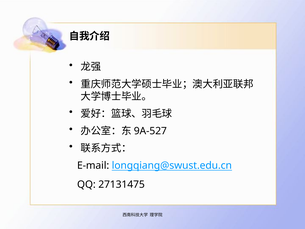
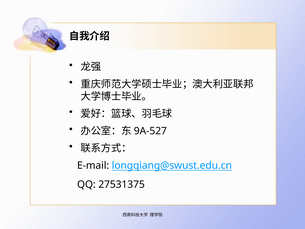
27131475: 27131475 -> 27531375
